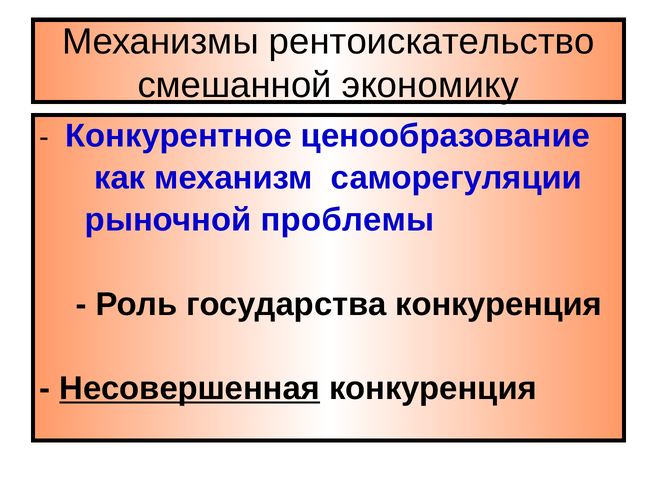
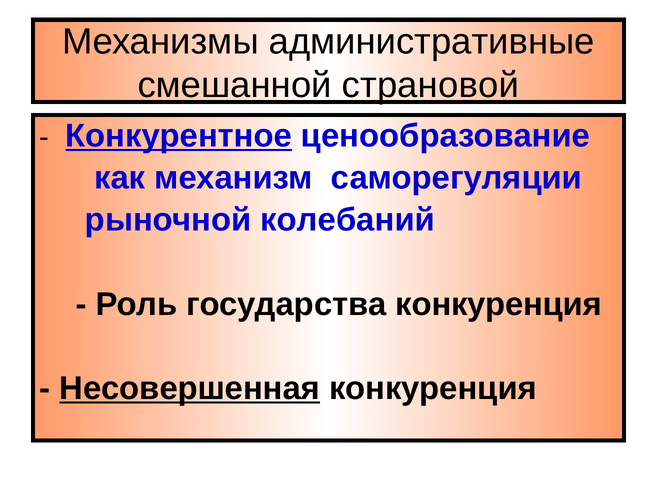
рентоискательство: рентоискательство -> административные
экономику: экономику -> страновой
Конкурентное underline: none -> present
проблемы: проблемы -> колебаний
